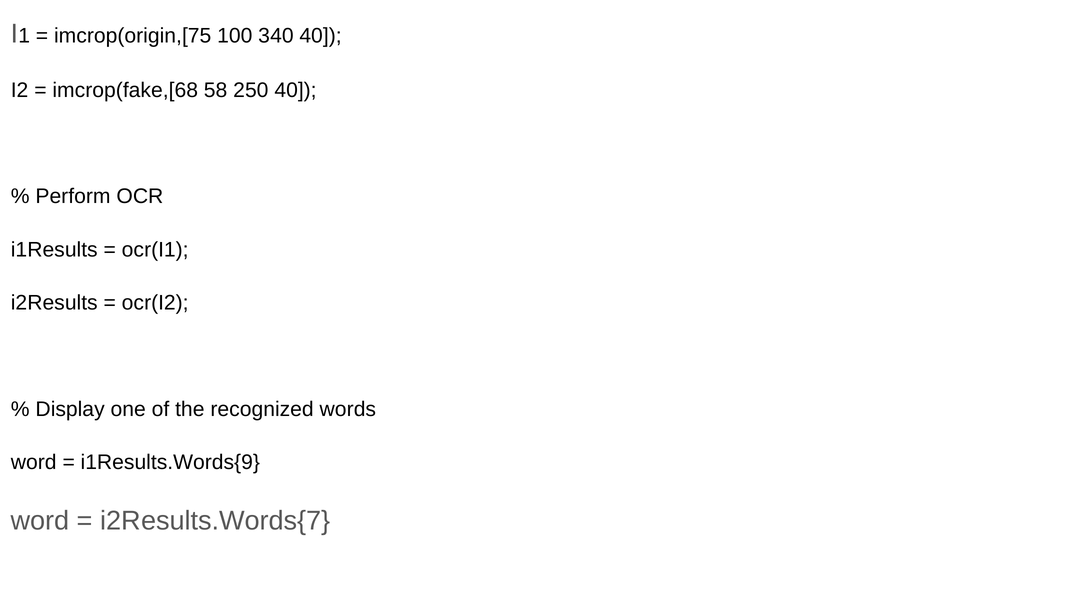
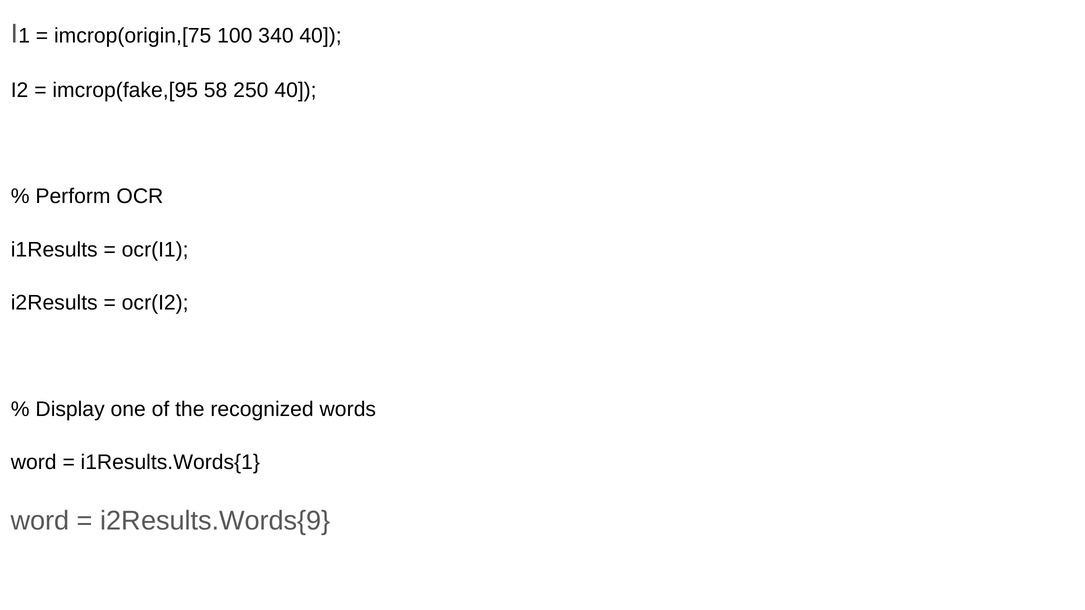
imcrop(fake,[68: imcrop(fake,[68 -> imcrop(fake,[95
i1Results.Words{9: i1Results.Words{9 -> i1Results.Words{1
i2Results.Words{7: i2Results.Words{7 -> i2Results.Words{9
